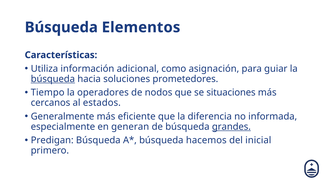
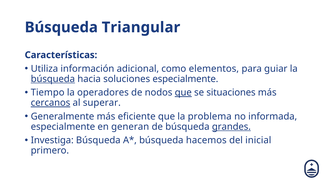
Elementos: Elementos -> Triangular
asignación: asignación -> elementos
soluciones prometedores: prometedores -> especialmente
que at (183, 92) underline: none -> present
cercanos underline: none -> present
estados: estados -> superar
diferencia: diferencia -> problema
Predigan: Predigan -> Investiga
